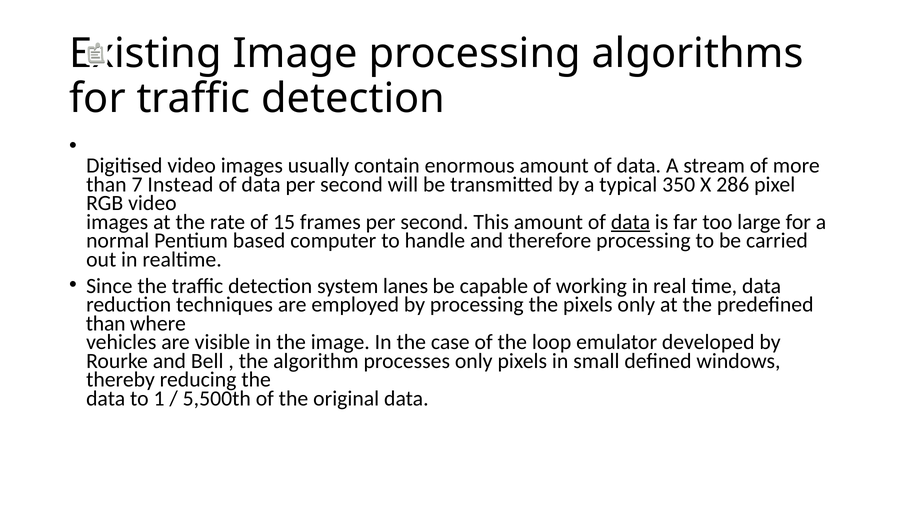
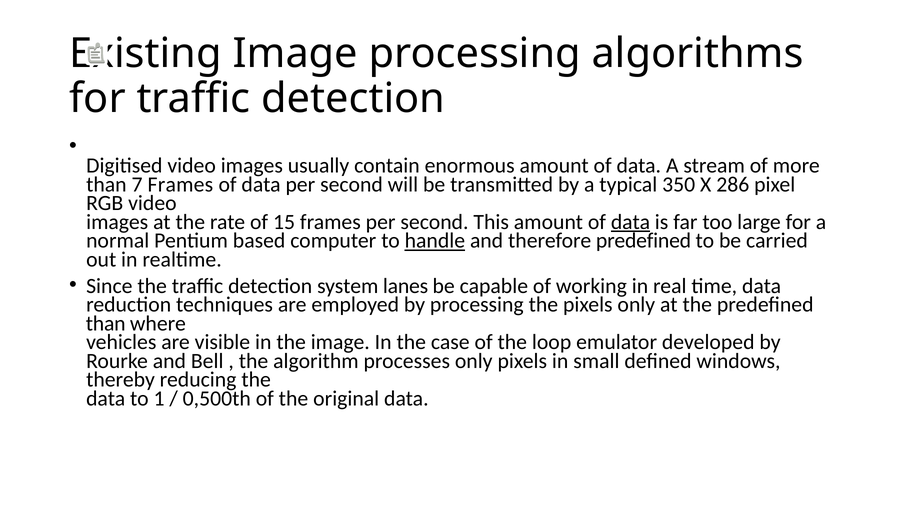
7 Instead: Instead -> Frames
handle underline: none -> present
therefore processing: processing -> predefined
5,500th: 5,500th -> 0,500th
